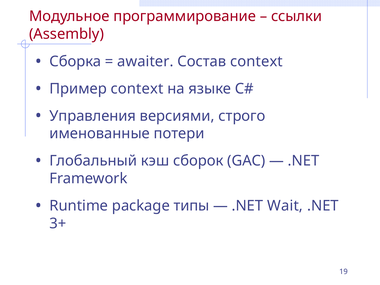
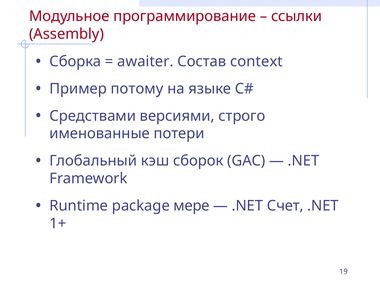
Пример context: context -> потому
Управления: Управления -> Средствами
типы: типы -> мере
Wait: Wait -> Счет
3+: 3+ -> 1+
